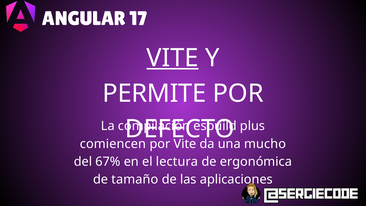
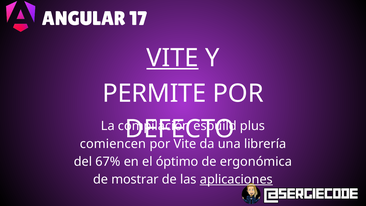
mucho: mucho -> librería
lectura: lectura -> óptimo
tamaño: tamaño -> mostrar
aplicaciones underline: none -> present
